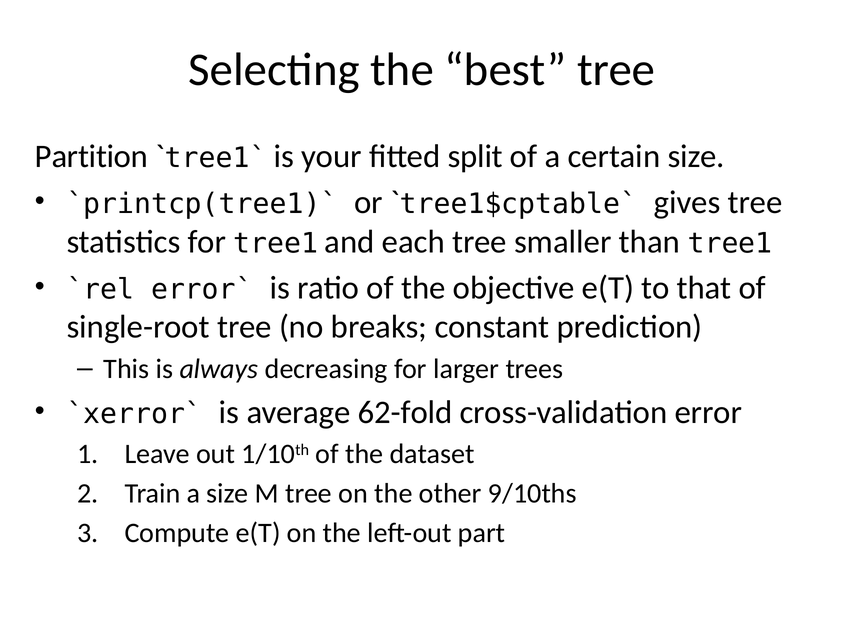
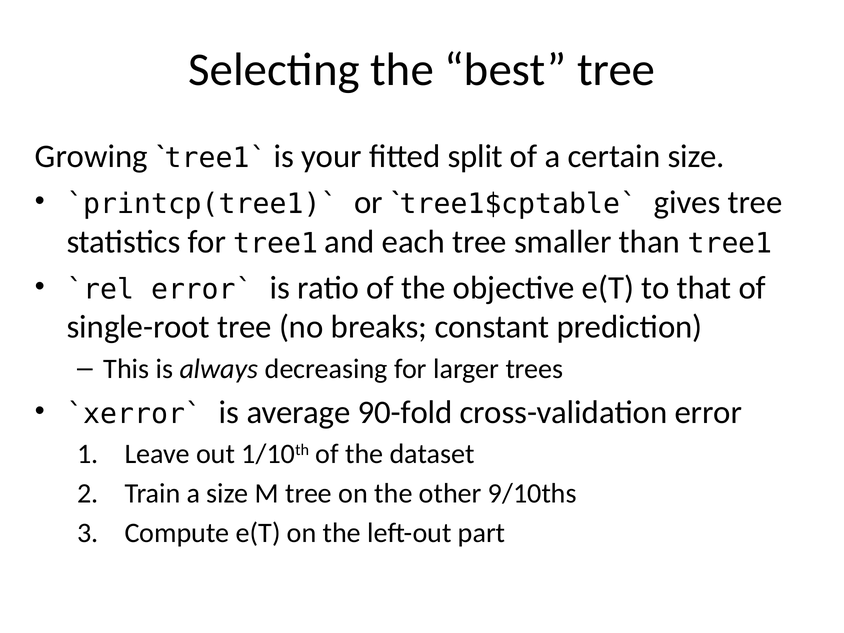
Partition: Partition -> Growing
62-fold: 62-fold -> 90-fold
